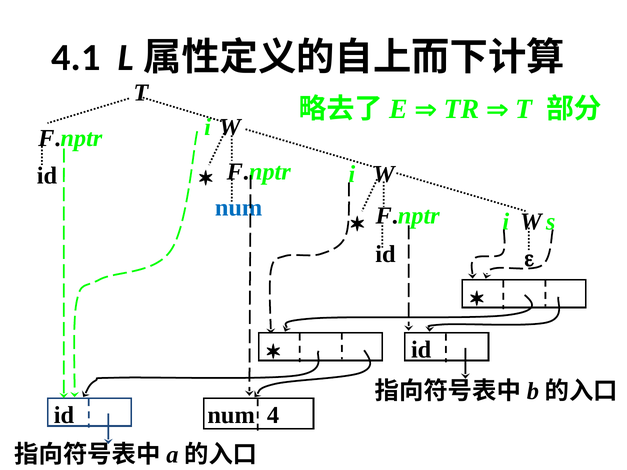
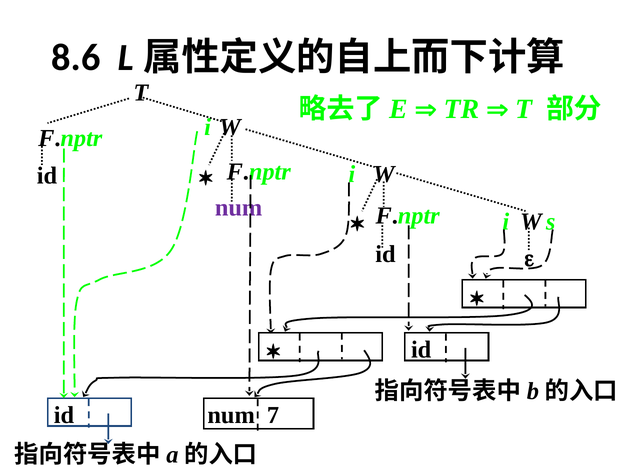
4.1: 4.1 -> 8.6
num at (239, 208) colour: blue -> purple
4: 4 -> 7
